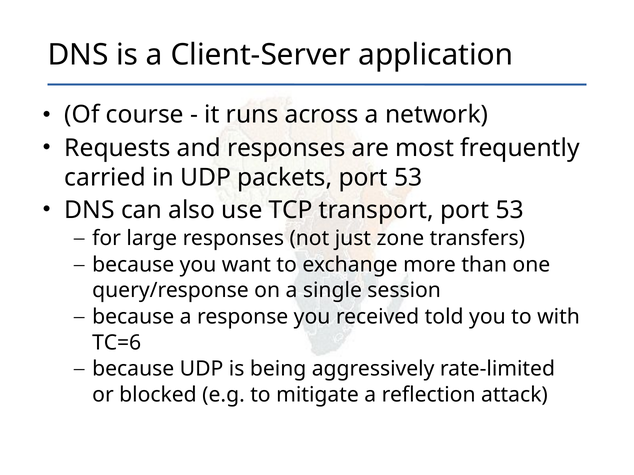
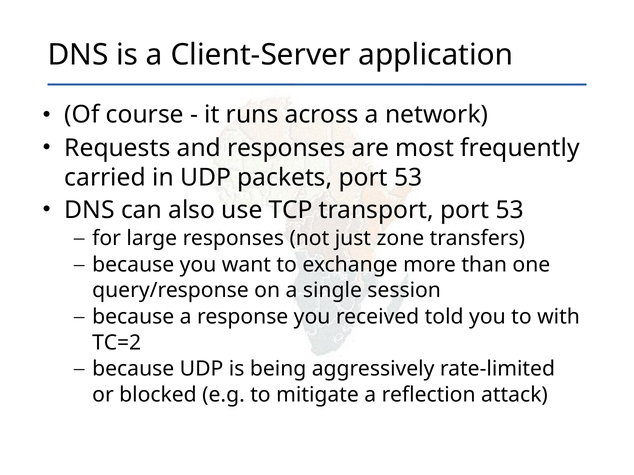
TC=6: TC=6 -> TC=2
